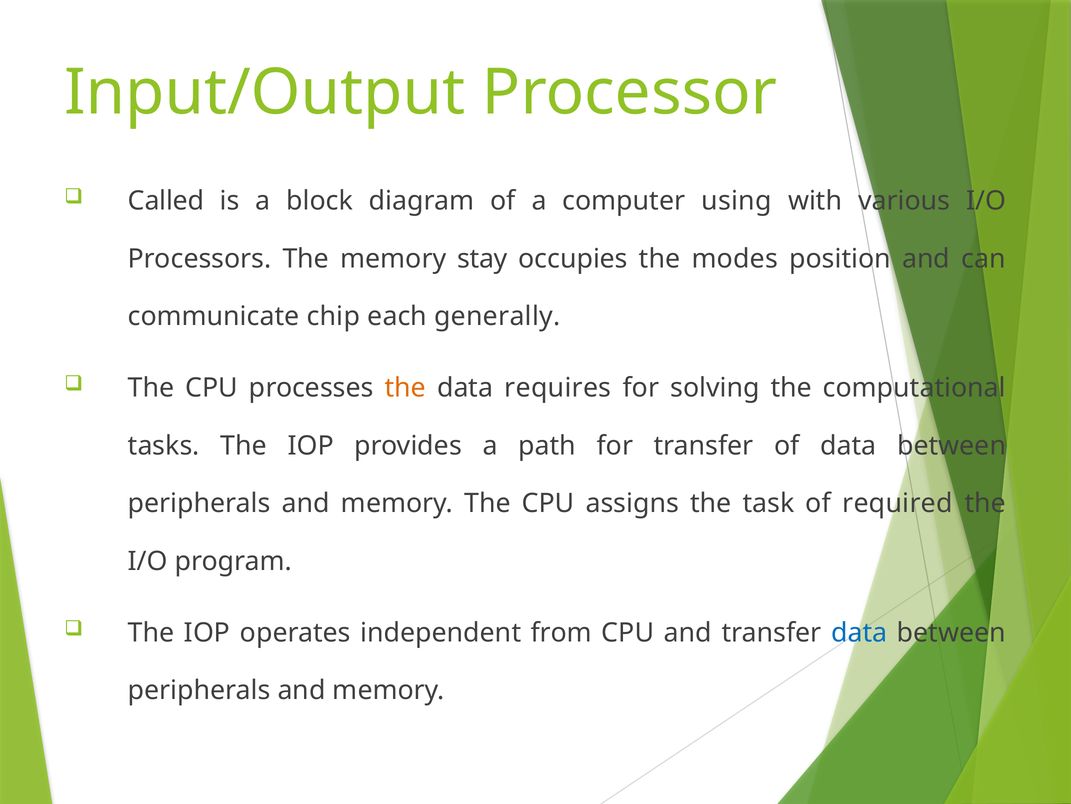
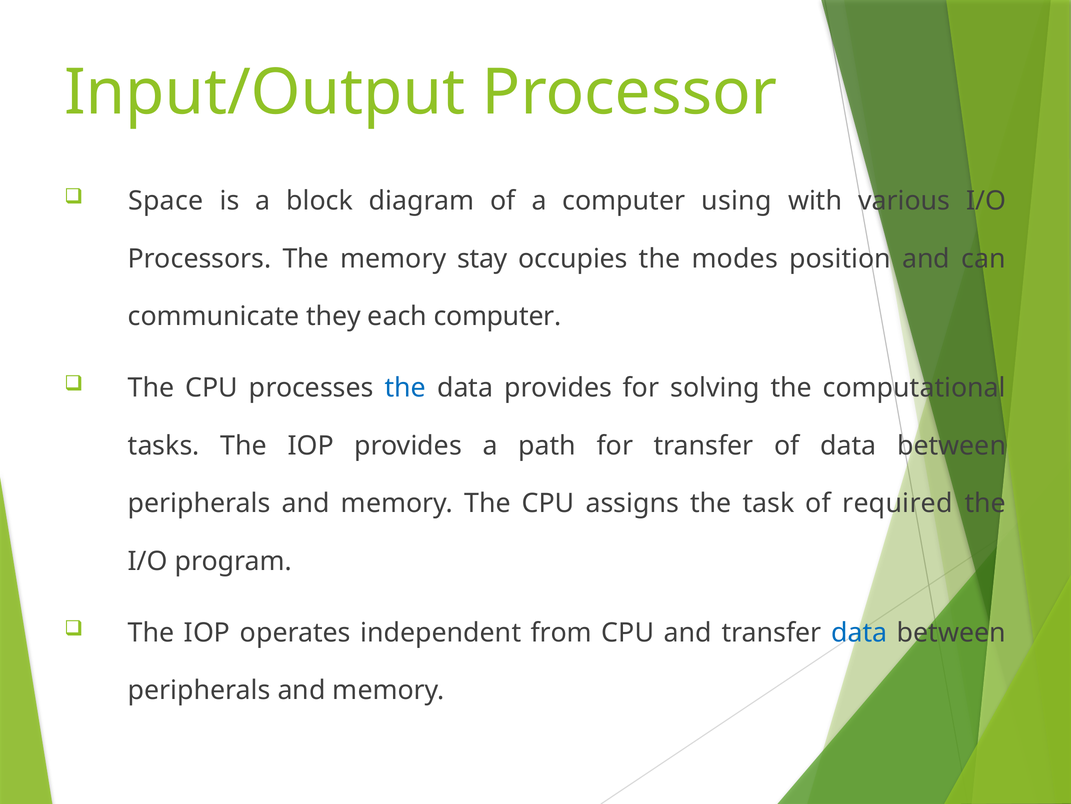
Called: Called -> Space
chip: chip -> they
each generally: generally -> computer
the at (405, 387) colour: orange -> blue
data requires: requires -> provides
